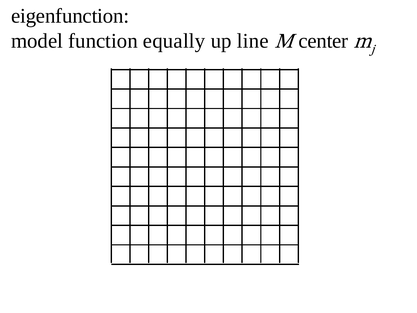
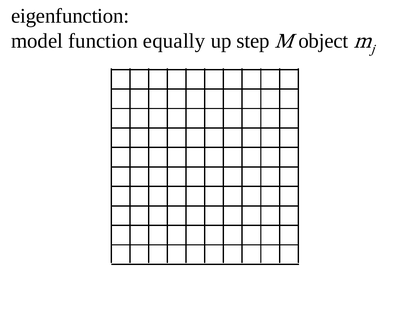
line: line -> step
center: center -> object
